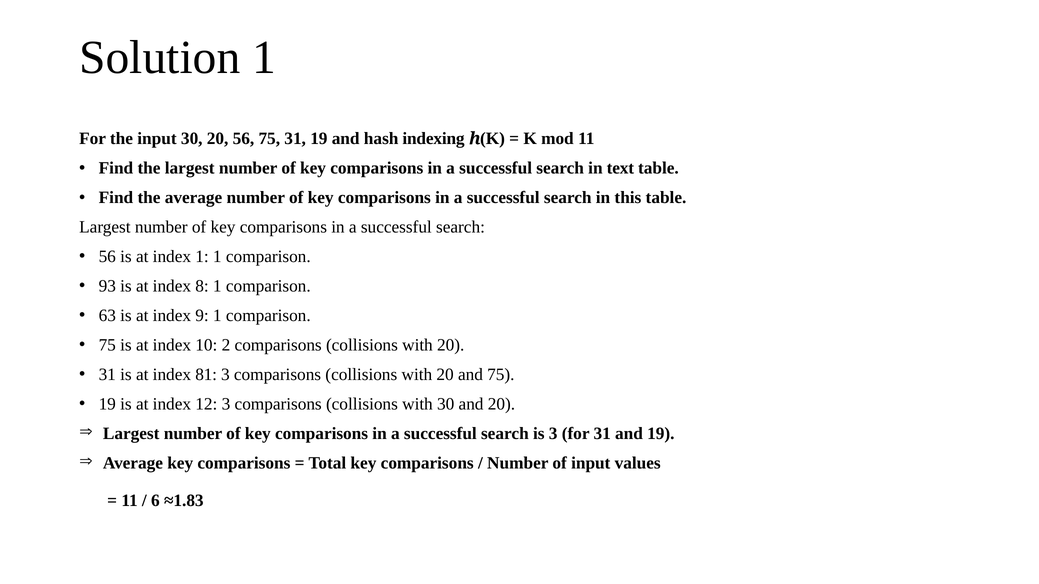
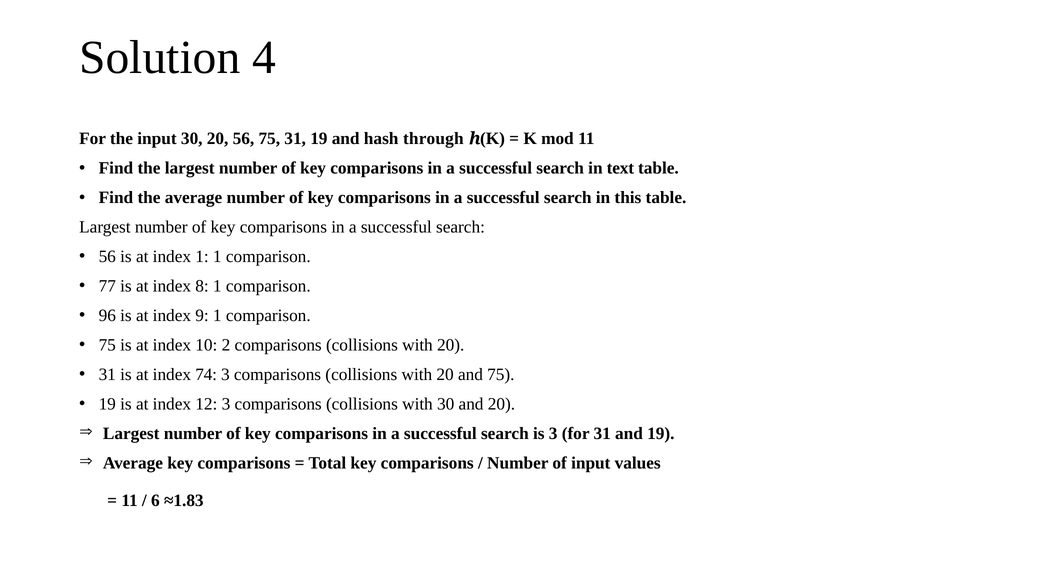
Solution 1: 1 -> 4
indexing: indexing -> through
93: 93 -> 77
63: 63 -> 96
81: 81 -> 74
